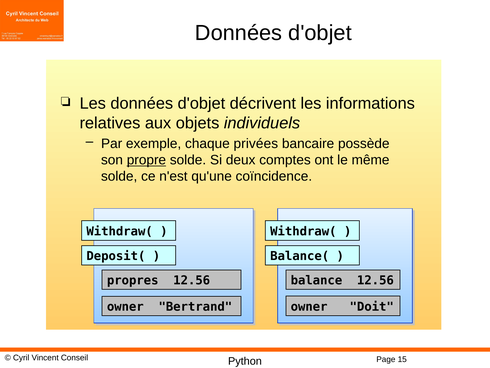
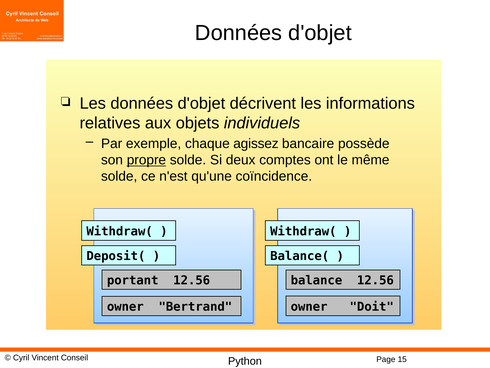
privées: privées -> agissez
propres: propres -> portant
